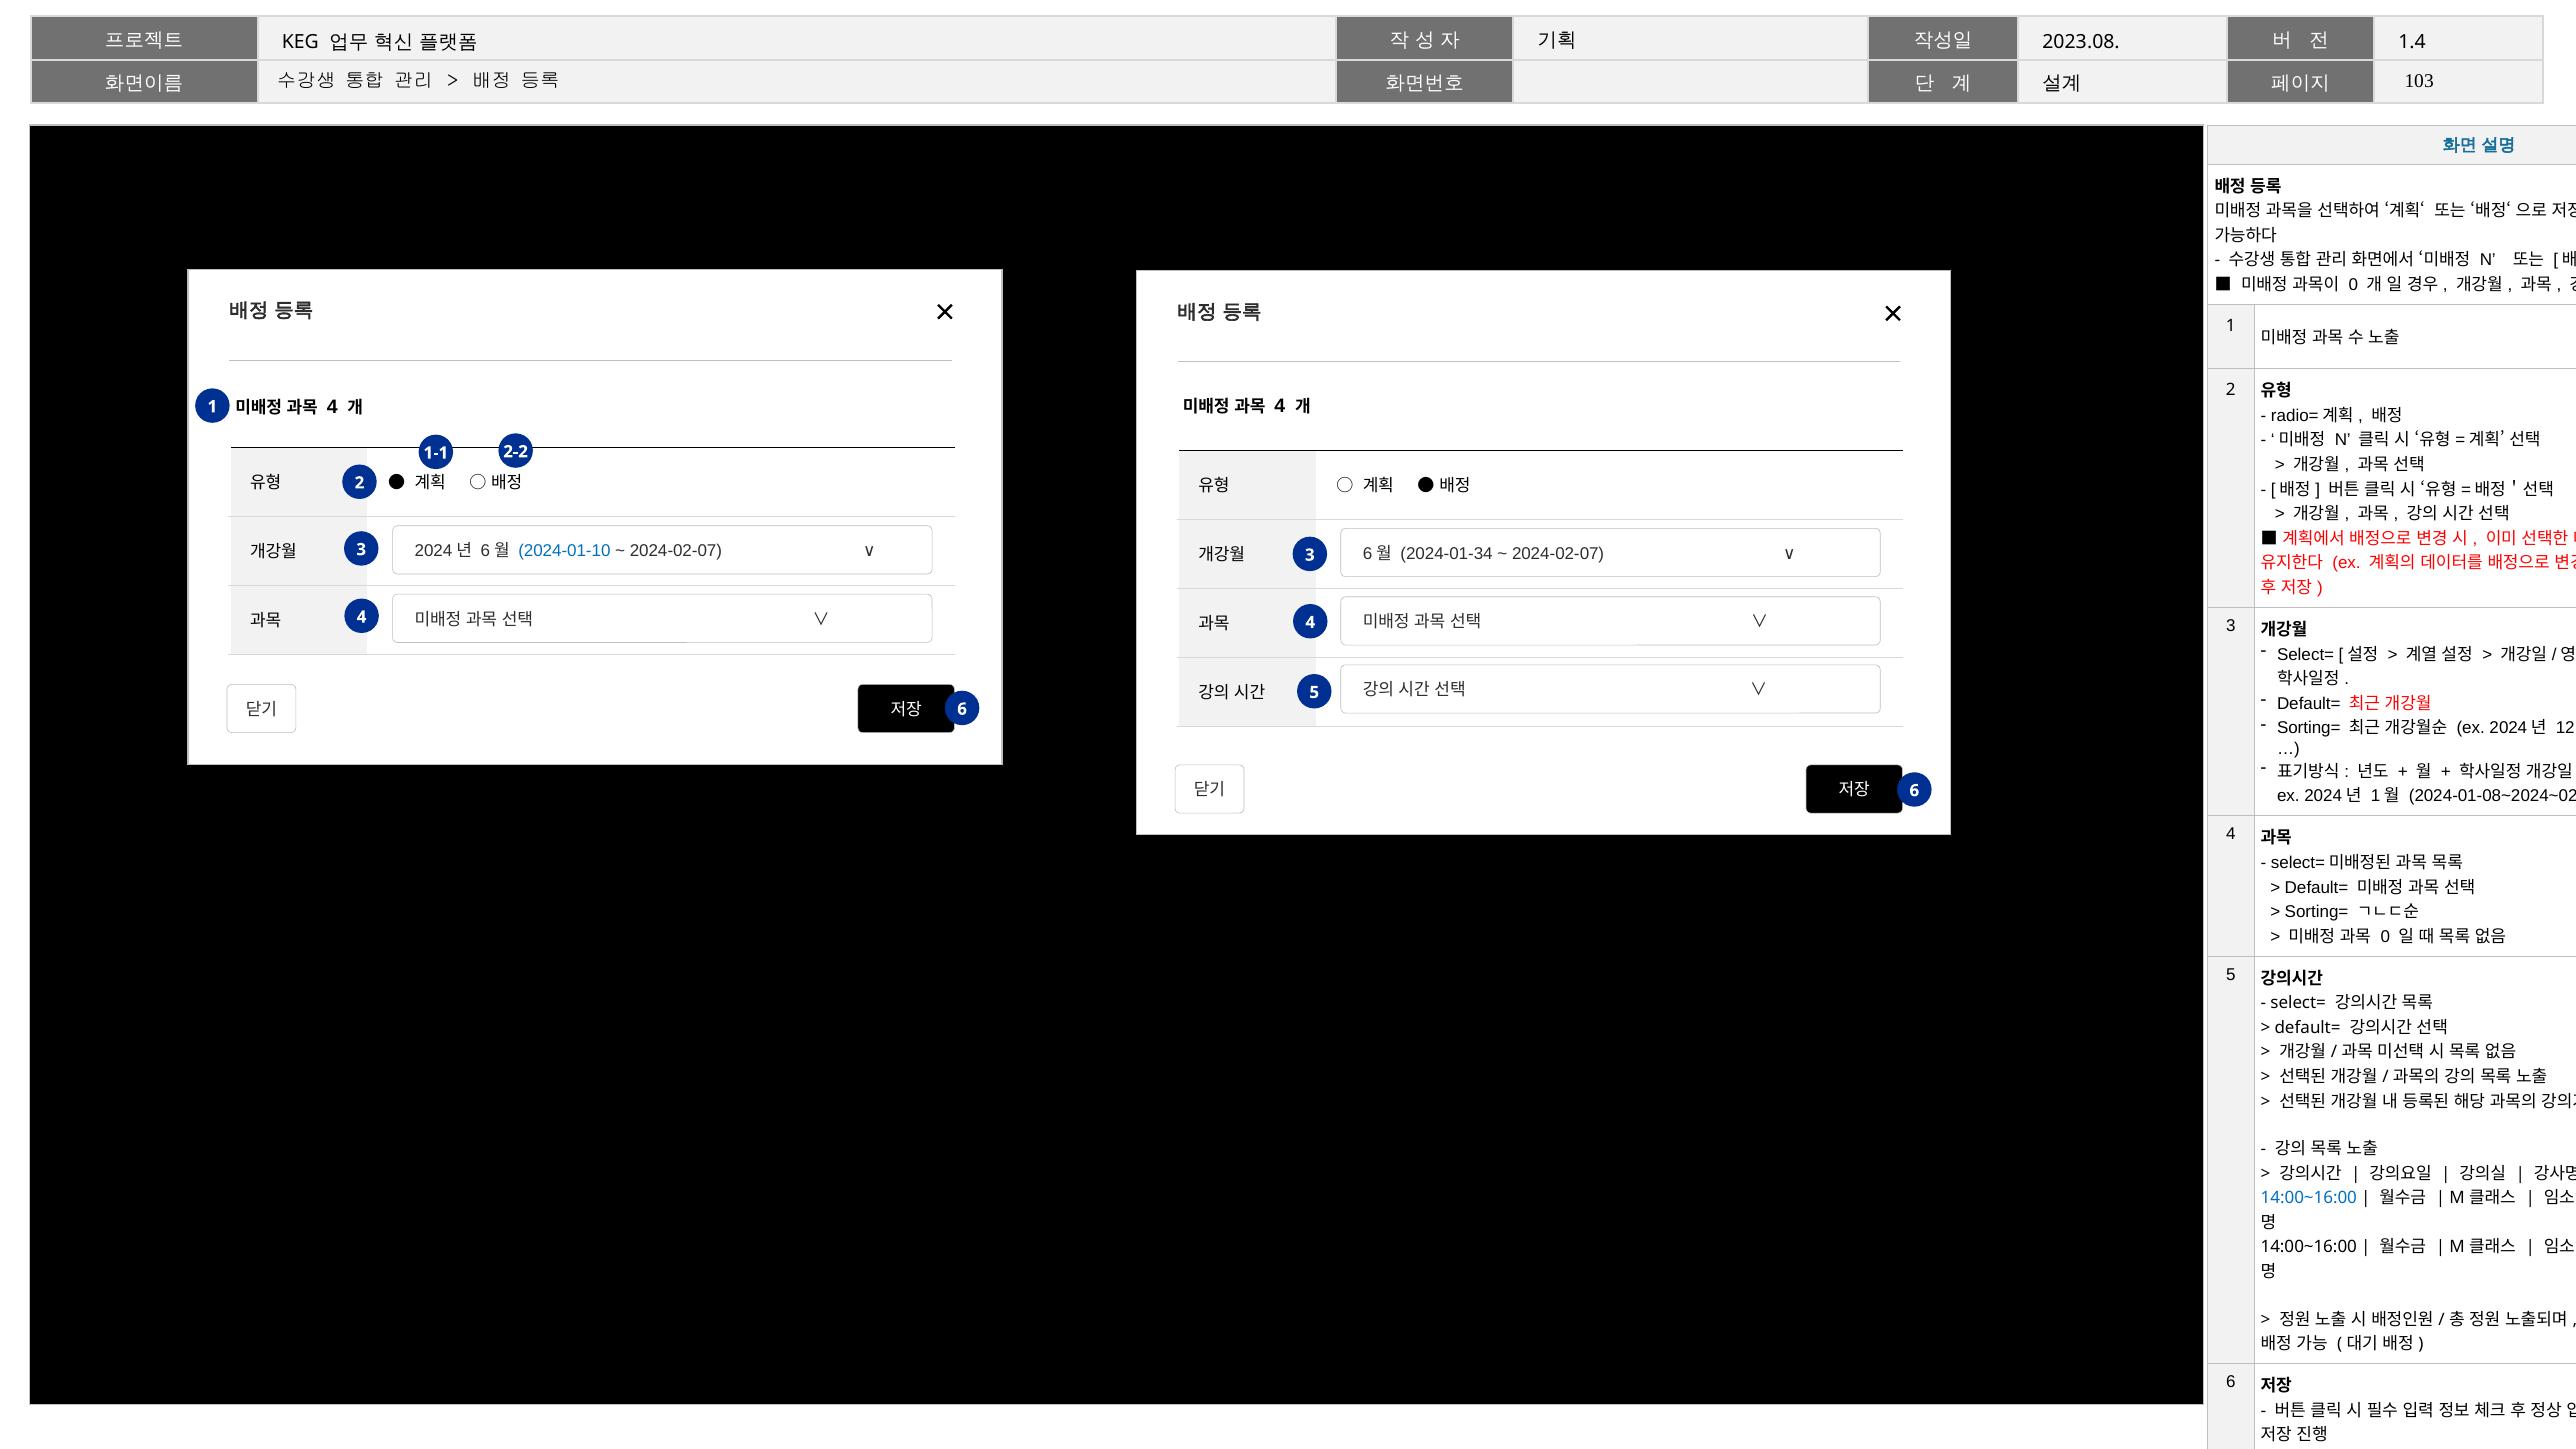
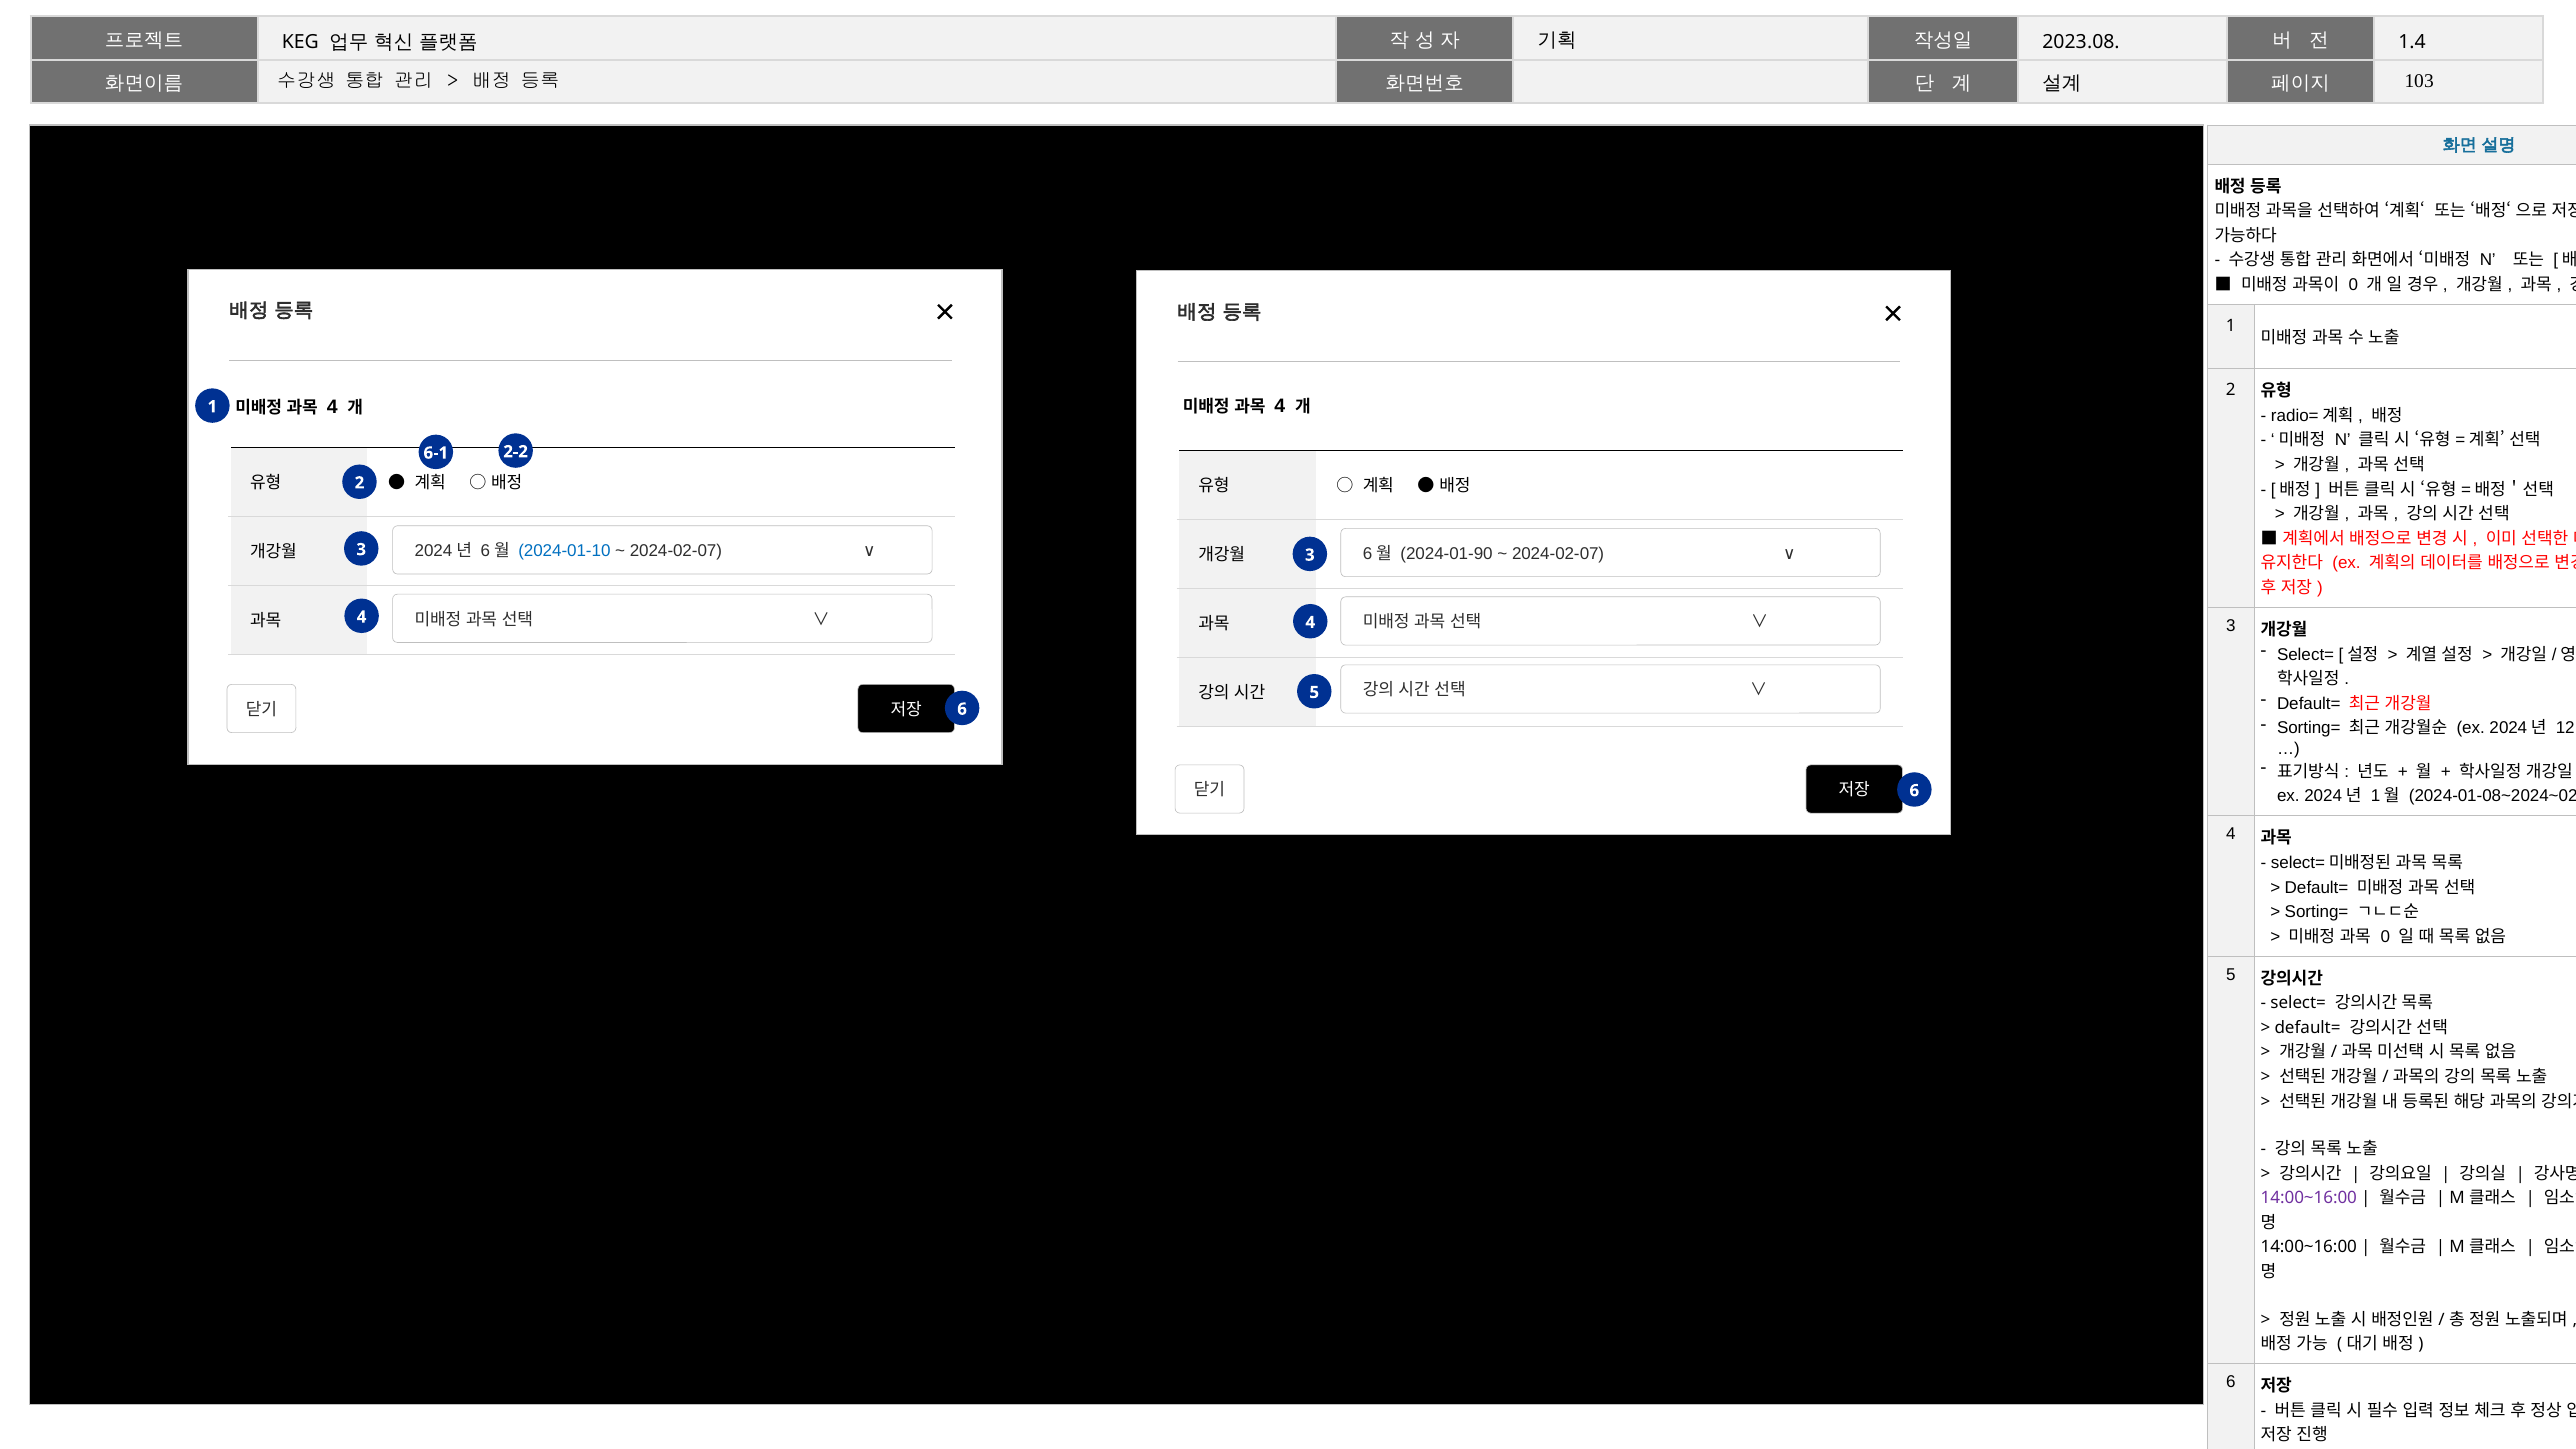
1-1: 1-1 -> 6-1
2024-01-34: 2024-01-34 -> 2024-01-90
14:00~16:00 at (2309, 1198) colour: blue -> purple
